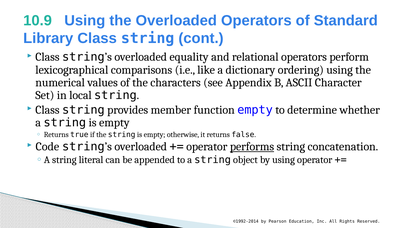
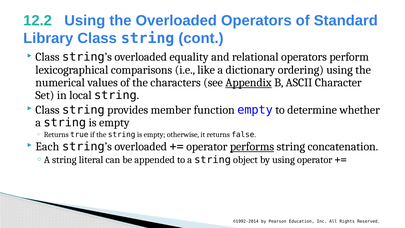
10.9: 10.9 -> 12.2
Appendix underline: none -> present
Code: Code -> Each
